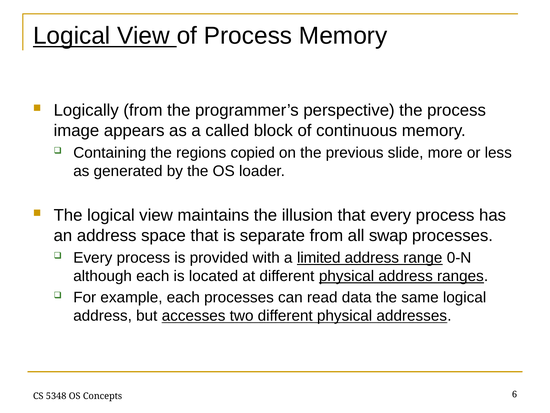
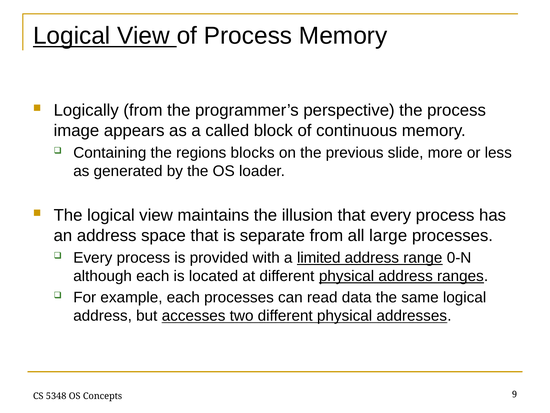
copied: copied -> blocks
swap: swap -> large
6: 6 -> 9
